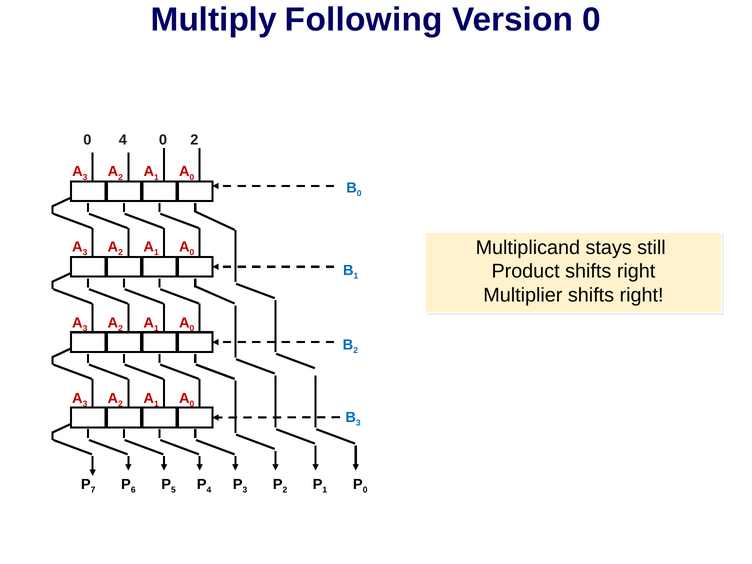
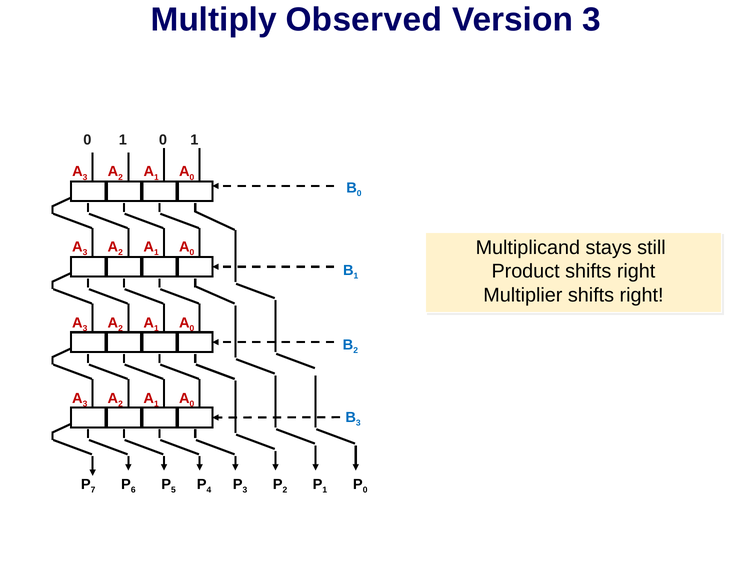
Following: Following -> Observed
Version 0: 0 -> 3
4 at (123, 140): 4 -> 1
2 at (194, 140): 2 -> 1
